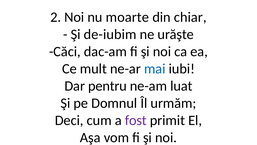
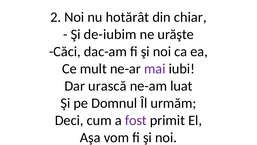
moarte: moarte -> hotărât
mai colour: blue -> purple
pentru: pentru -> urască
